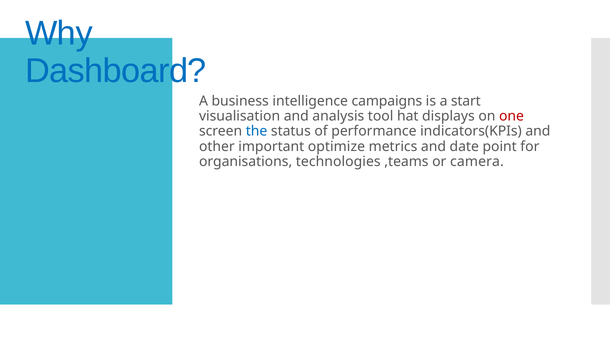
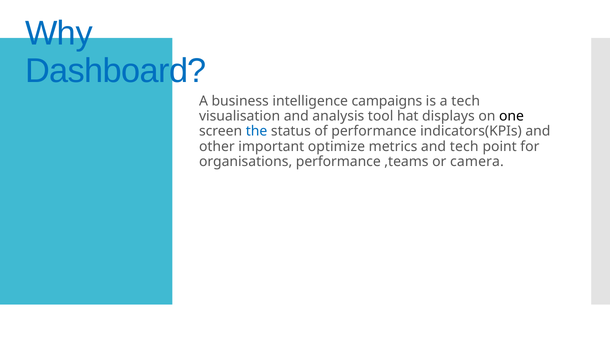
a start: start -> tech
one colour: red -> black
and date: date -> tech
organisations technologies: technologies -> performance
